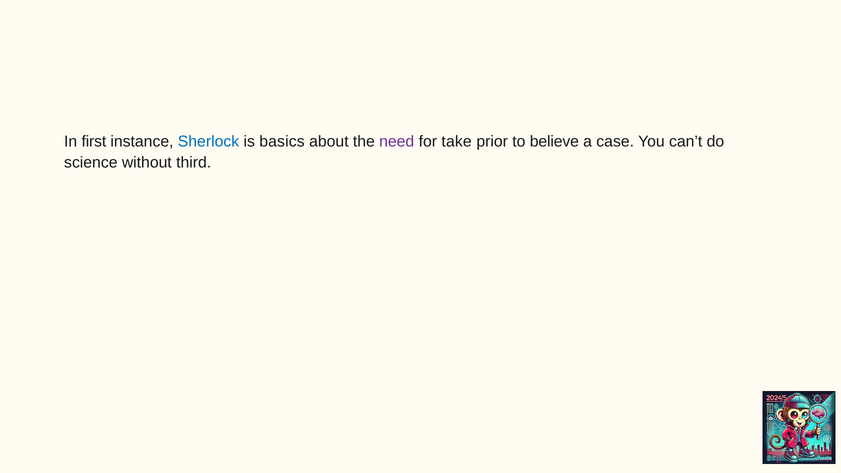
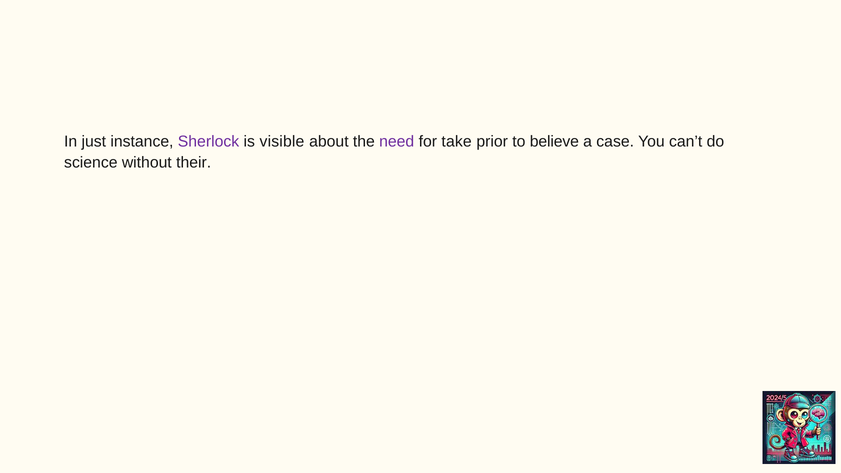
first: first -> just
Sherlock colour: blue -> purple
basics: basics -> visible
third: third -> their
